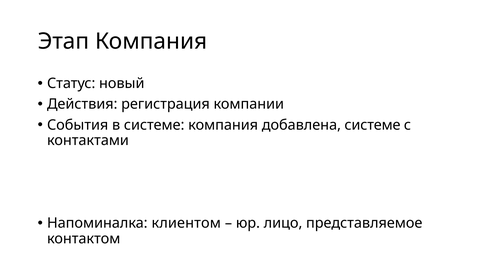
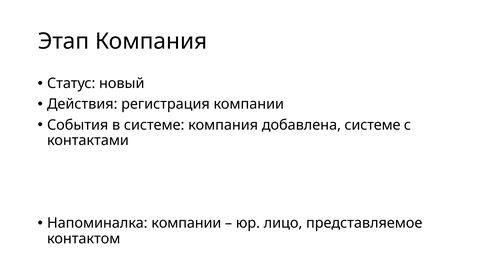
Напоминалка клиентом: клиентом -> компании
